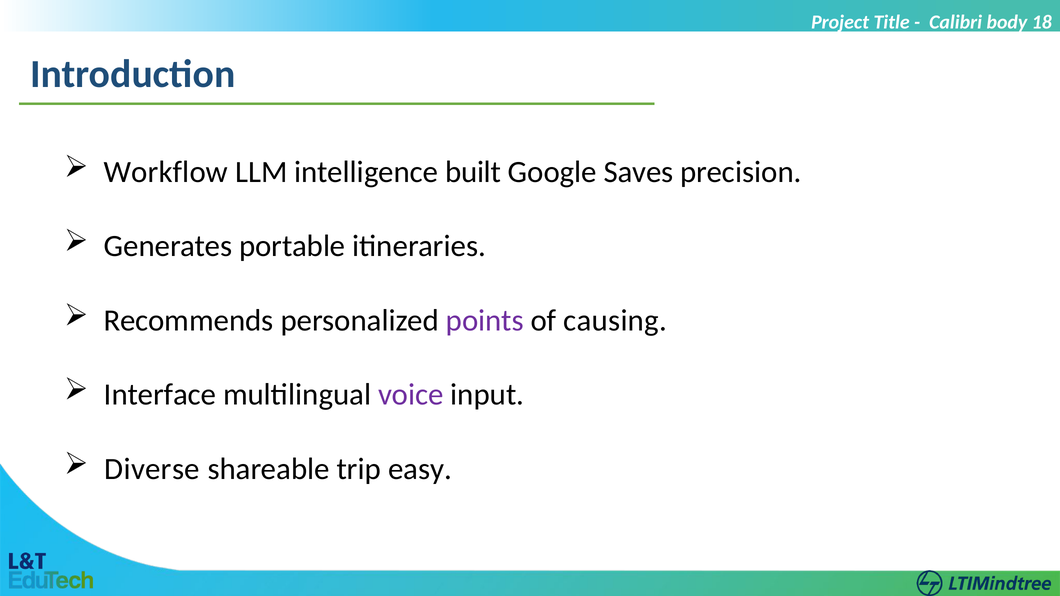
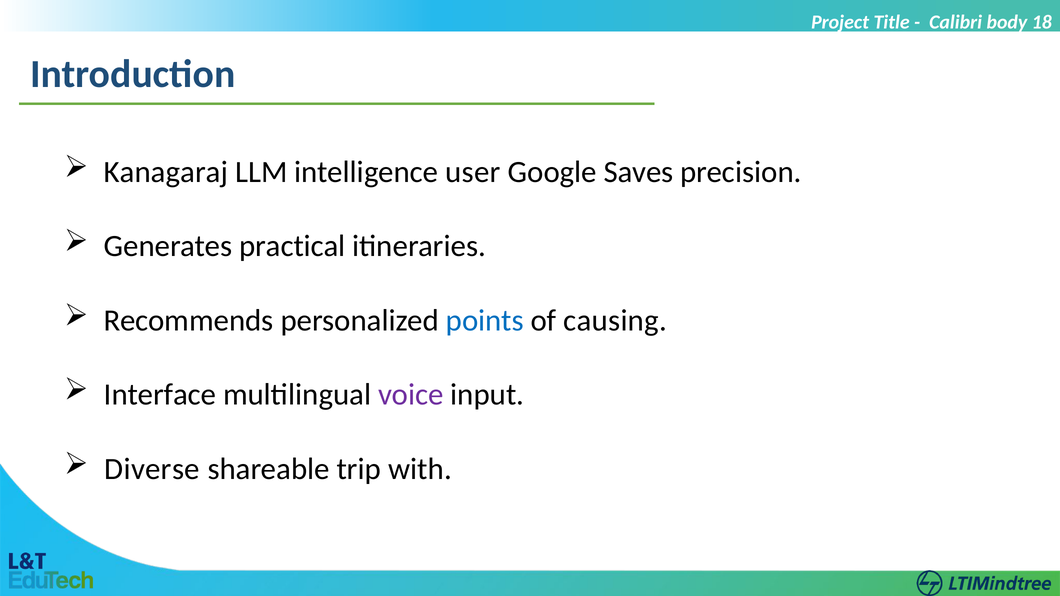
Workflow: Workflow -> Kanagaraj
built: built -> user
portable: portable -> practical
points colour: purple -> blue
easy: easy -> with
